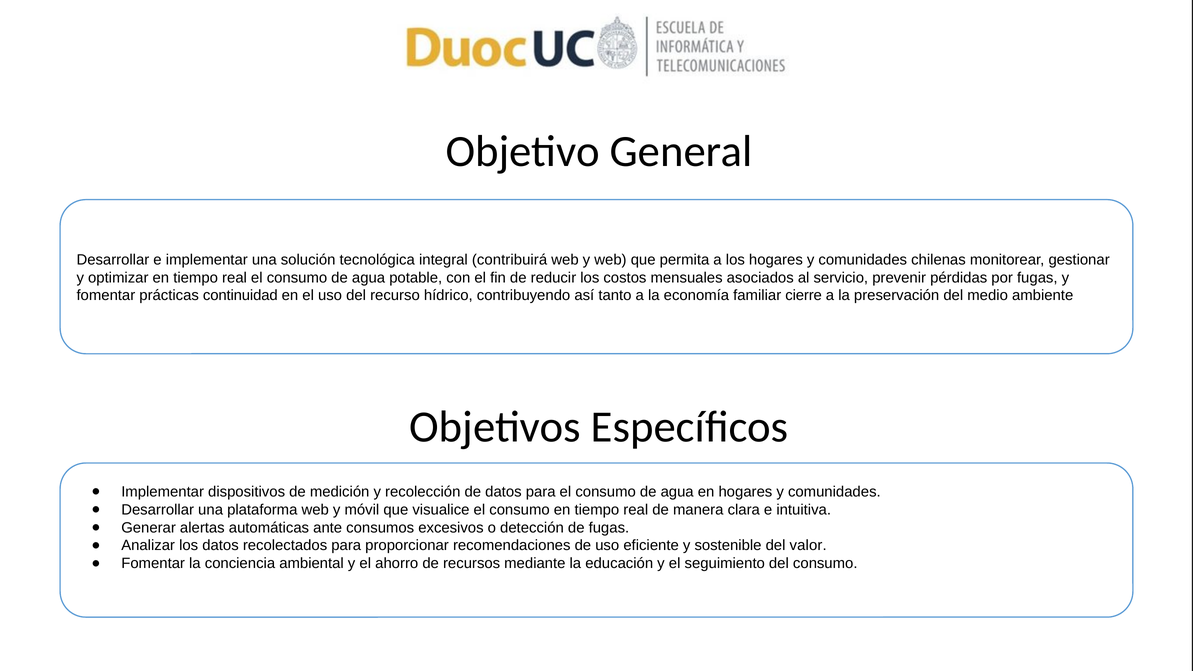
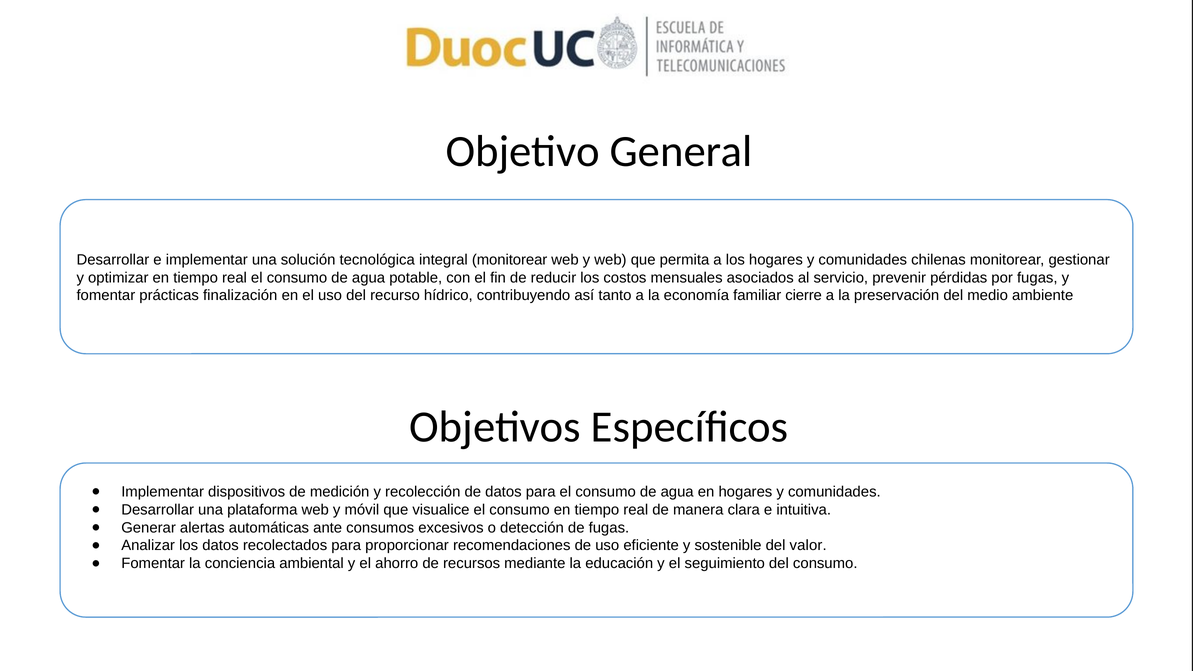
integral contribuirá: contribuirá -> monitorear
continuidad: continuidad -> finalización
